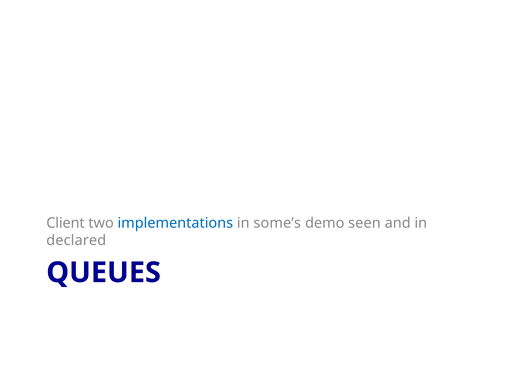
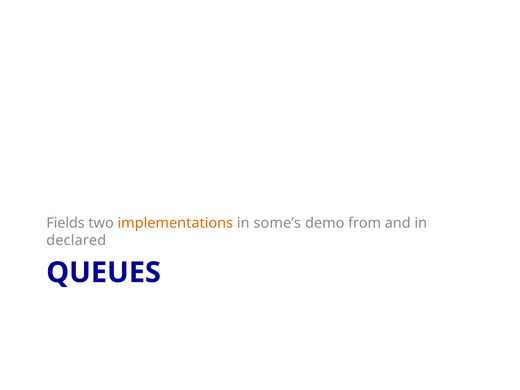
Client: Client -> Fields
implementations colour: blue -> orange
seen: seen -> from
